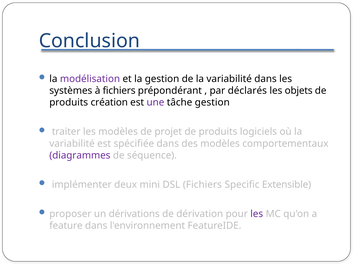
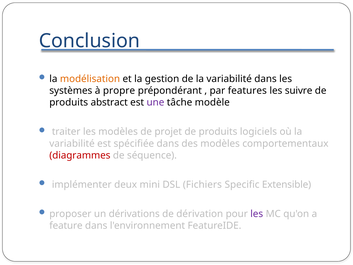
modélisation colour: purple -> orange
à fichiers: fichiers -> propre
déclarés: déclarés -> features
objets: objets -> suivre
création: création -> abstract
tâche gestion: gestion -> modèle
diagrammes colour: purple -> red
